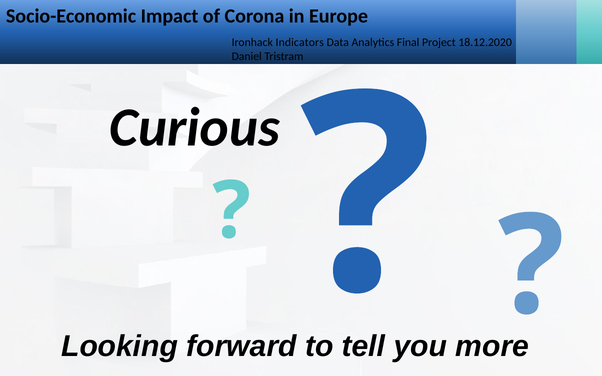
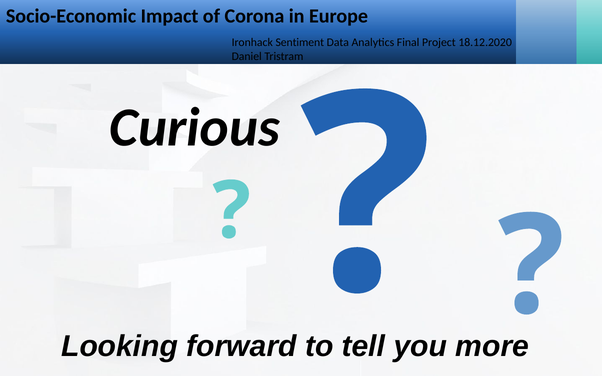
Indicators: Indicators -> Sentiment
